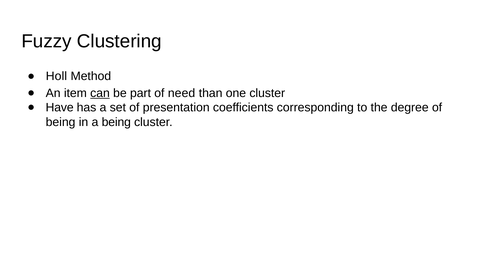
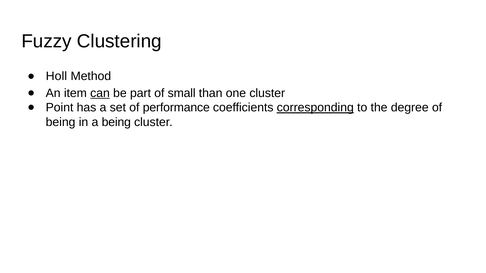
need: need -> small
Have: Have -> Point
presentation: presentation -> performance
corresponding underline: none -> present
